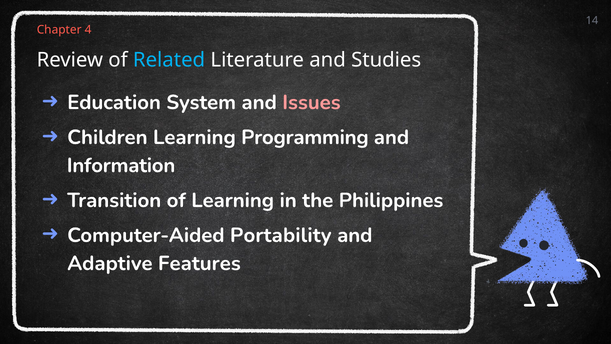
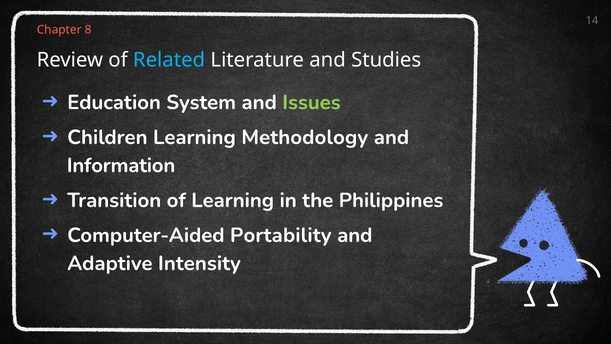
4: 4 -> 8
Issues colour: pink -> light green
Programming: Programming -> Methodology
Features: Features -> Intensity
